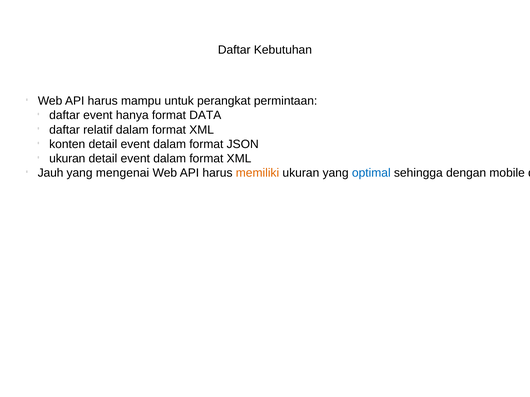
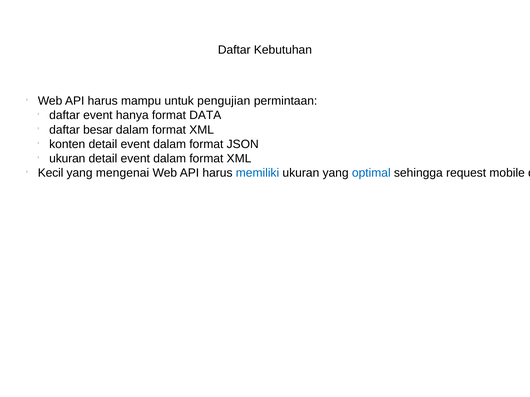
perangkat: perangkat -> pengujian
daftar relatif: relatif -> besar
Jauh: Jauh -> Kecil
memiliki colour: orange -> blue
sehingga dengan: dengan -> request
